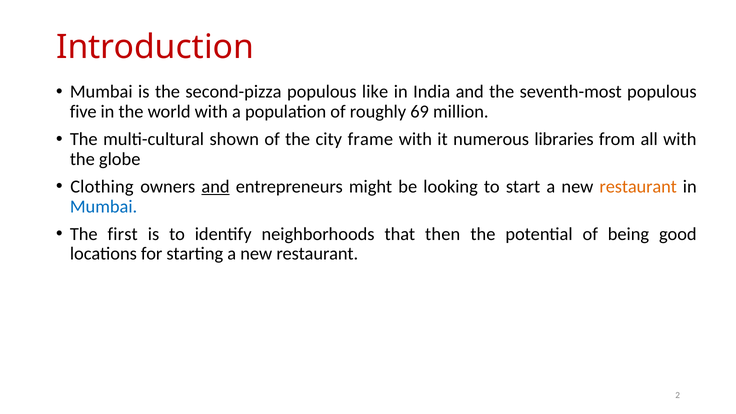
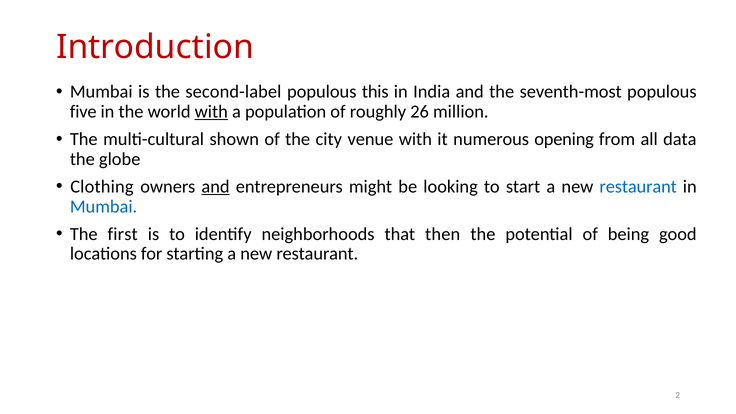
second-pizza: second-pizza -> second-label
like: like -> this
with at (211, 112) underline: none -> present
69: 69 -> 26
frame: frame -> venue
libraries: libraries -> opening
all with: with -> data
restaurant at (638, 187) colour: orange -> blue
